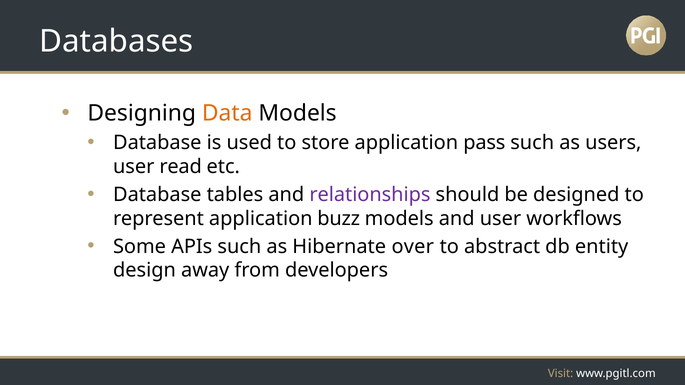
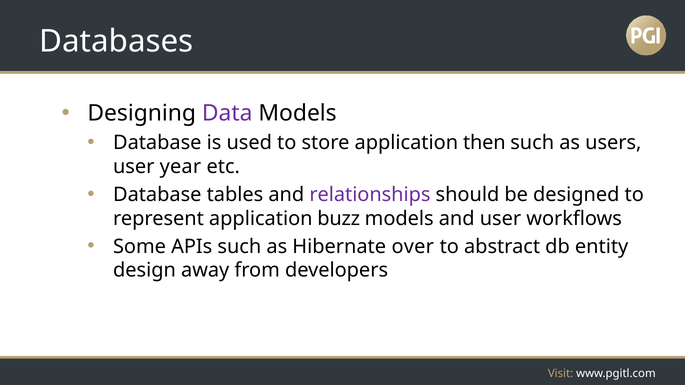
Data colour: orange -> purple
pass: pass -> then
read: read -> year
